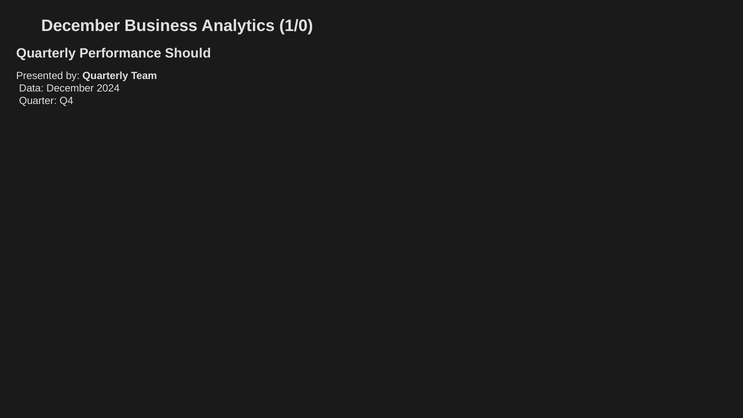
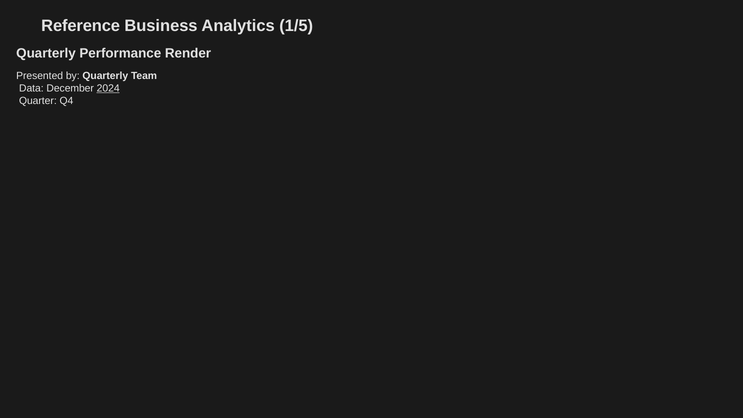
December at (81, 26): December -> Reference
1/0: 1/0 -> 1/5
Should: Should -> Render
2024 underline: none -> present
